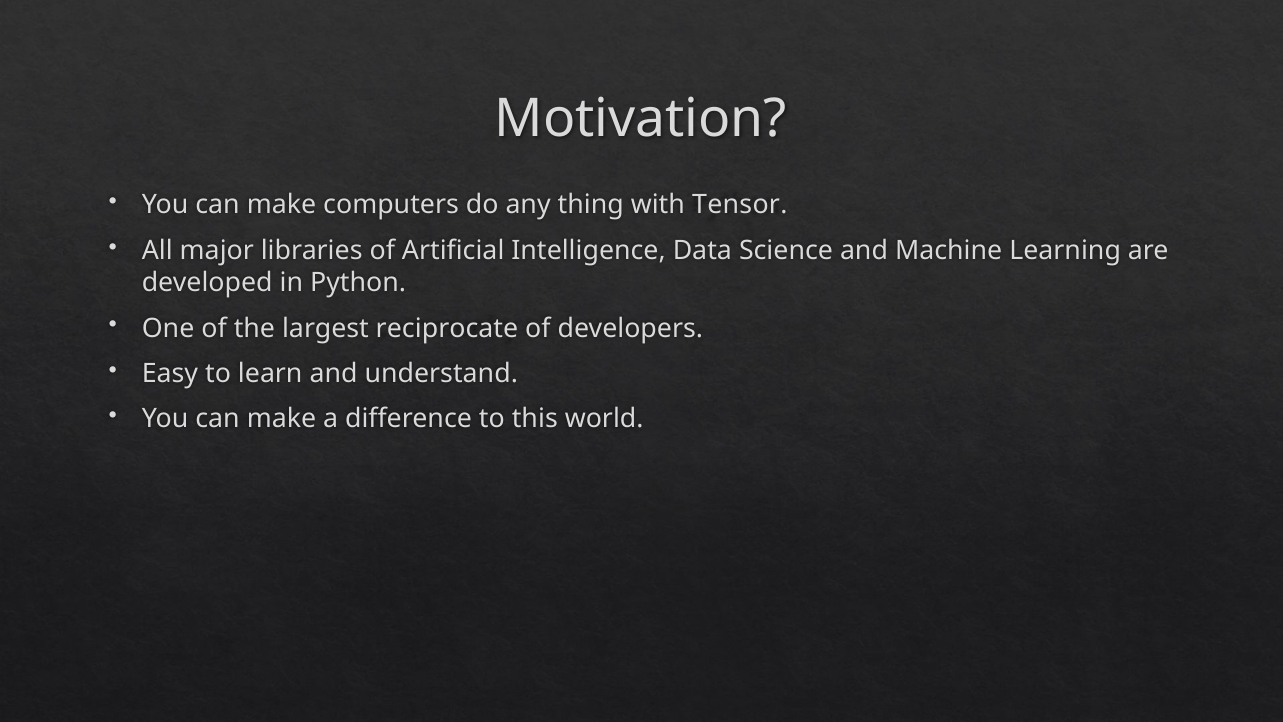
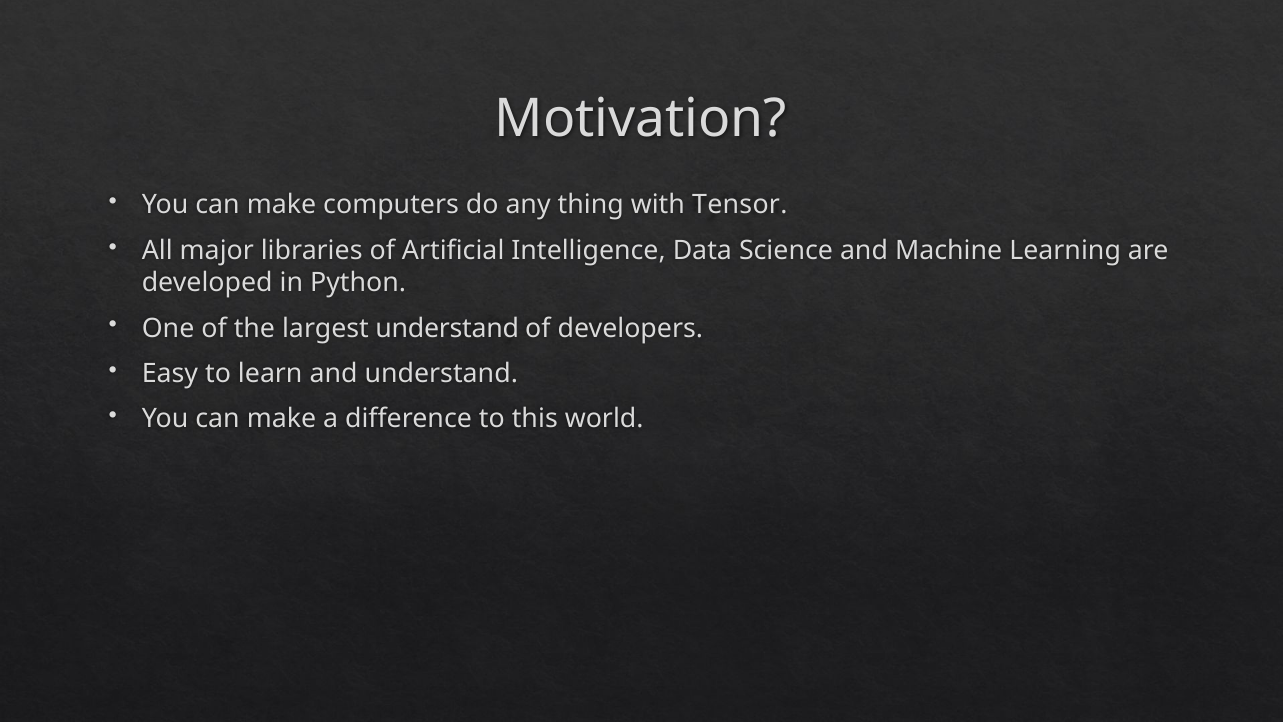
largest reciprocate: reciprocate -> understand
